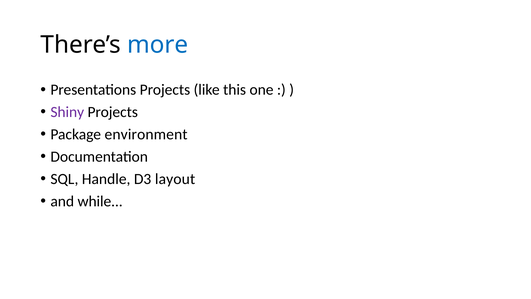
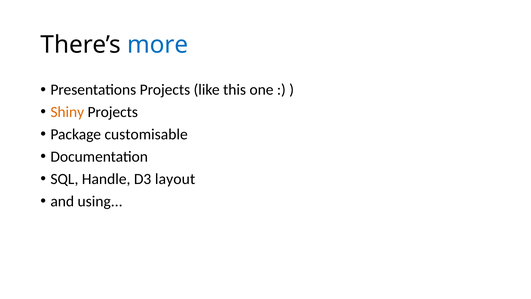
Shiny colour: purple -> orange
environment: environment -> customisable
while: while -> using
